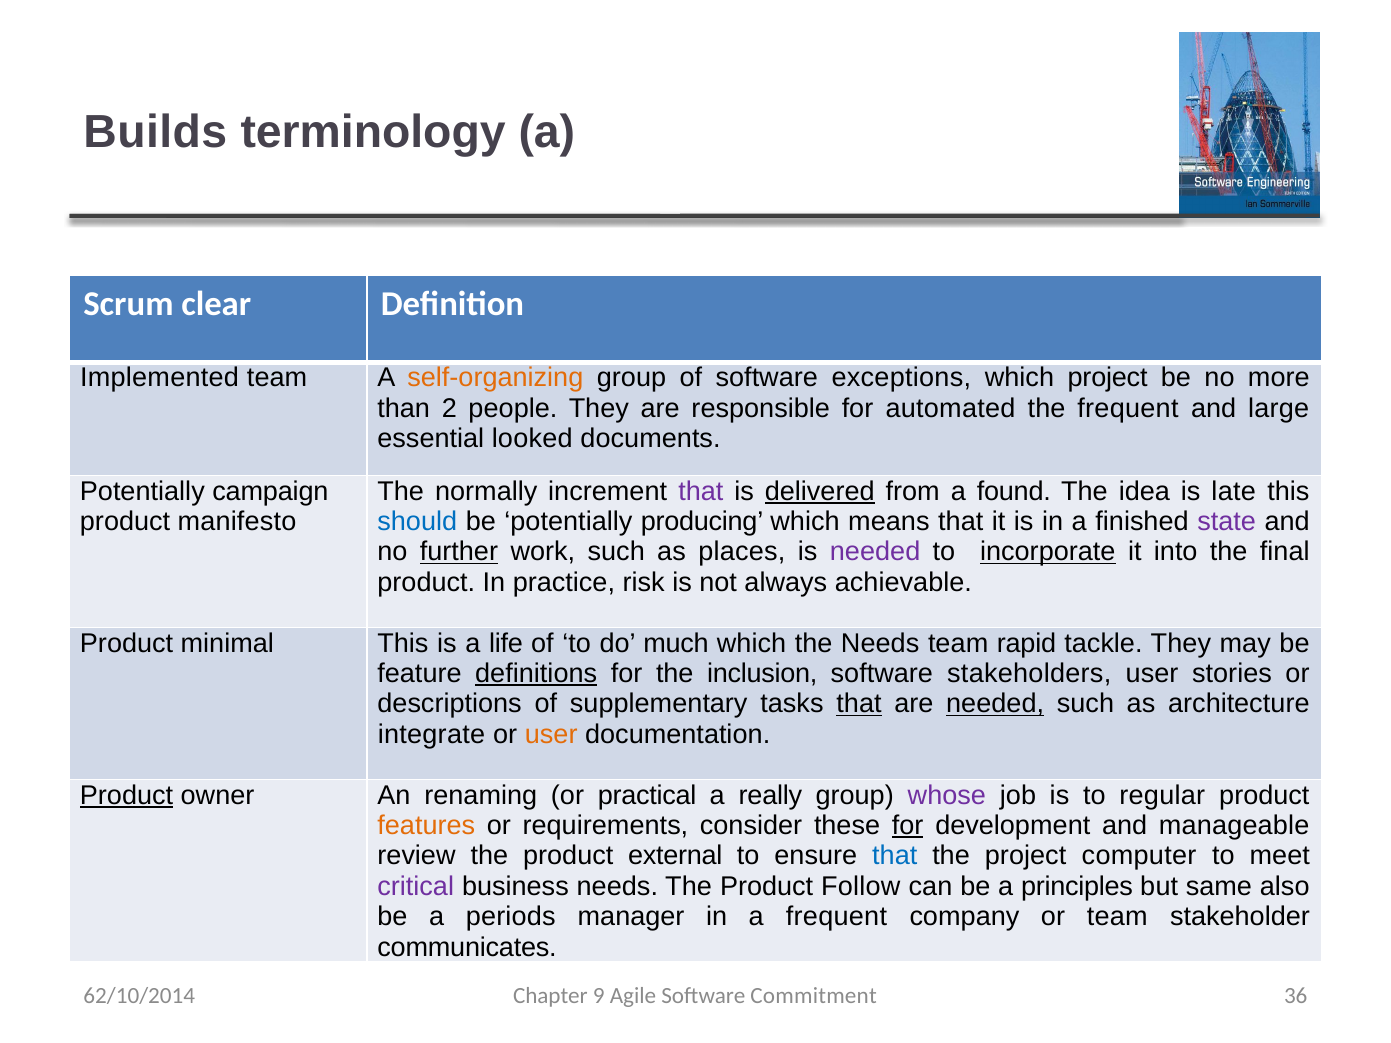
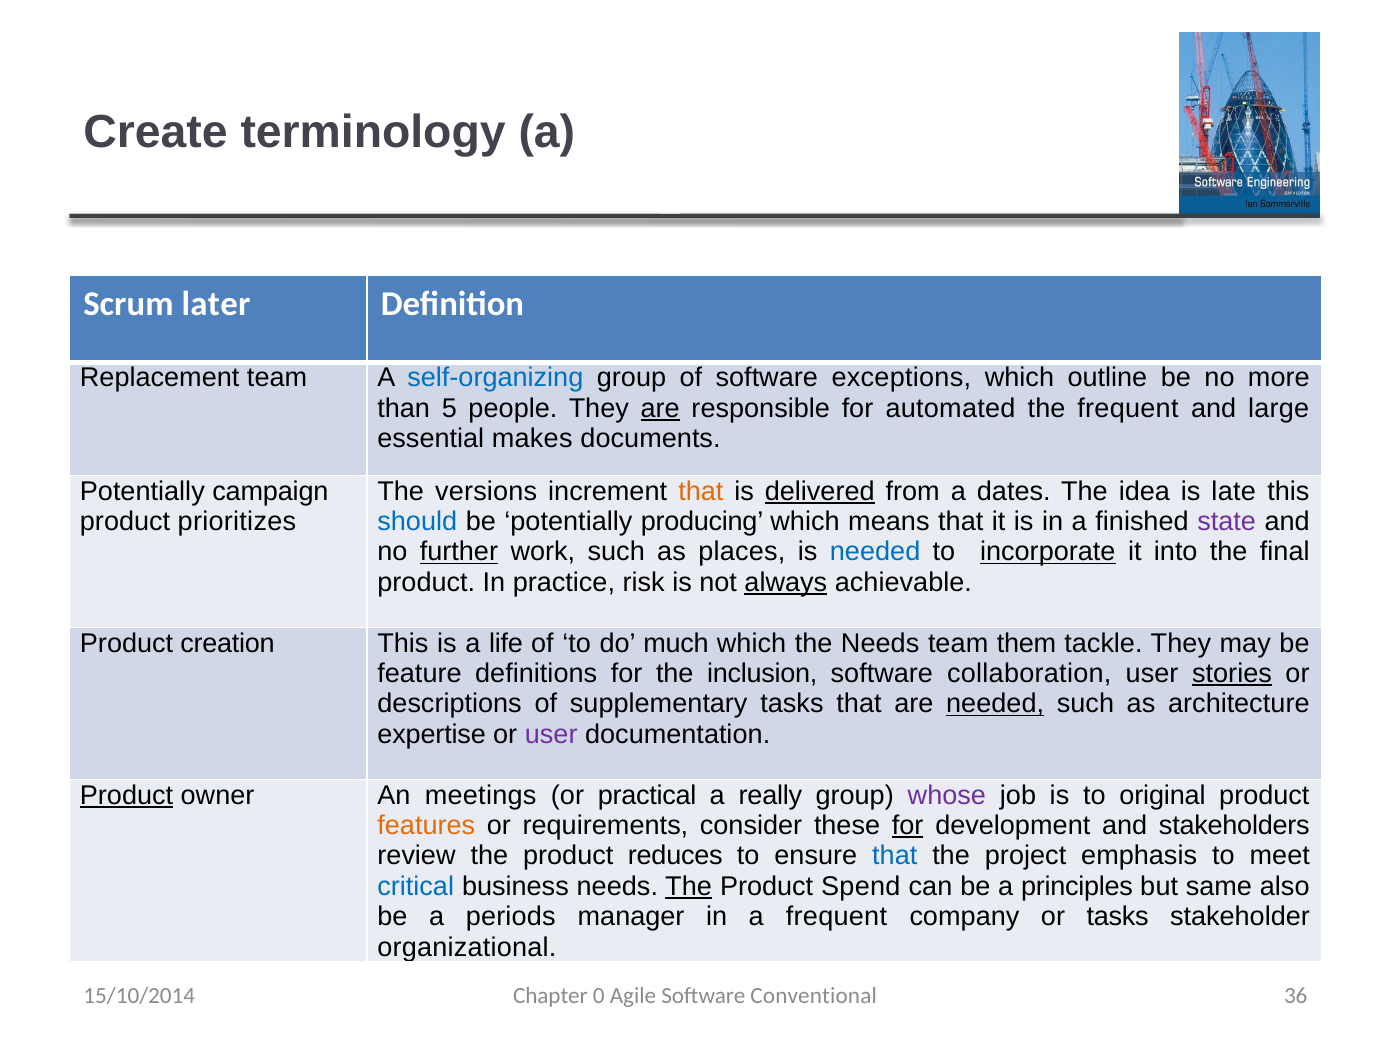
Builds: Builds -> Create
clear: clear -> later
Implemented: Implemented -> Replacement
self-organizing colour: orange -> blue
which project: project -> outline
2: 2 -> 5
are at (660, 408) underline: none -> present
looked: looked -> makes
normally: normally -> versions
that at (701, 491) colour: purple -> orange
found: found -> dates
manifesto: manifesto -> prioritizes
needed at (875, 552) colour: purple -> blue
always underline: none -> present
minimal: minimal -> creation
rapid: rapid -> them
definitions underline: present -> none
stakeholders: stakeholders -> collaboration
stories underline: none -> present
that at (859, 704) underline: present -> none
integrate: integrate -> expertise
user at (551, 734) colour: orange -> purple
renaming: renaming -> meetings
regular: regular -> original
manageable: manageable -> stakeholders
external: external -> reduces
computer: computer -> emphasis
critical colour: purple -> blue
The at (689, 887) underline: none -> present
Follow: Follow -> Spend
or team: team -> tasks
communicates: communicates -> organizational
62/10/2014: 62/10/2014 -> 15/10/2014
9: 9 -> 0
Commitment: Commitment -> Conventional
